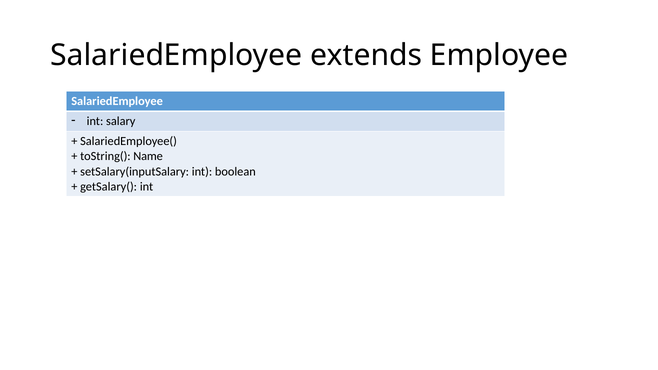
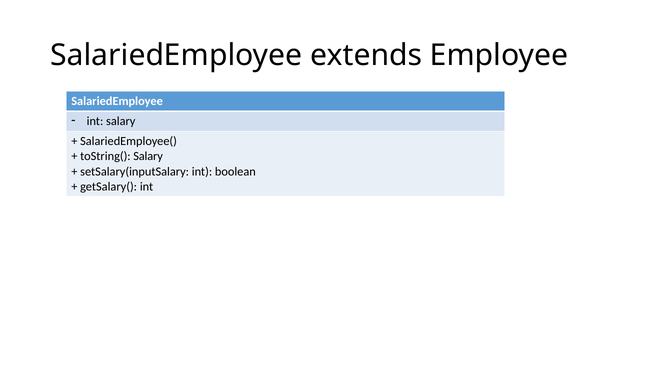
toString( Name: Name -> Salary
